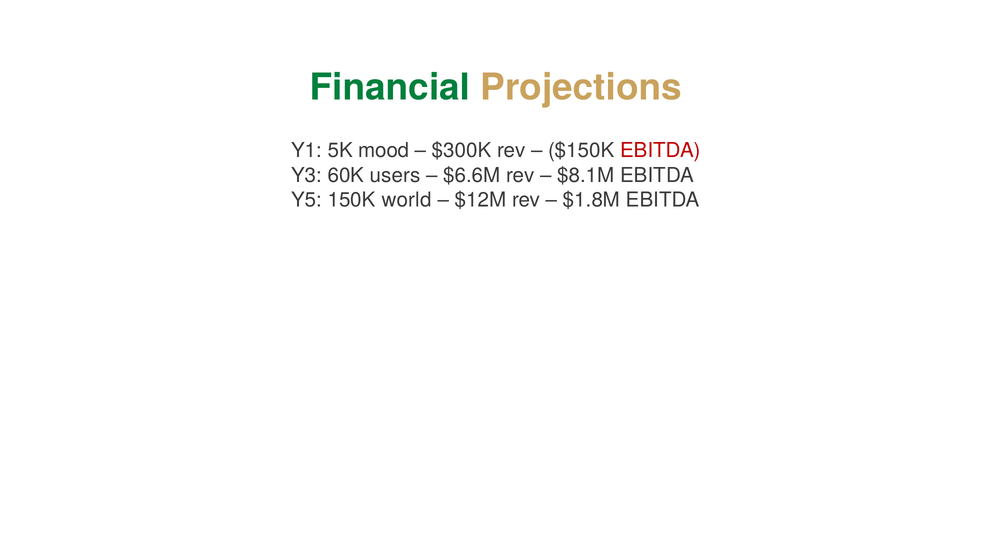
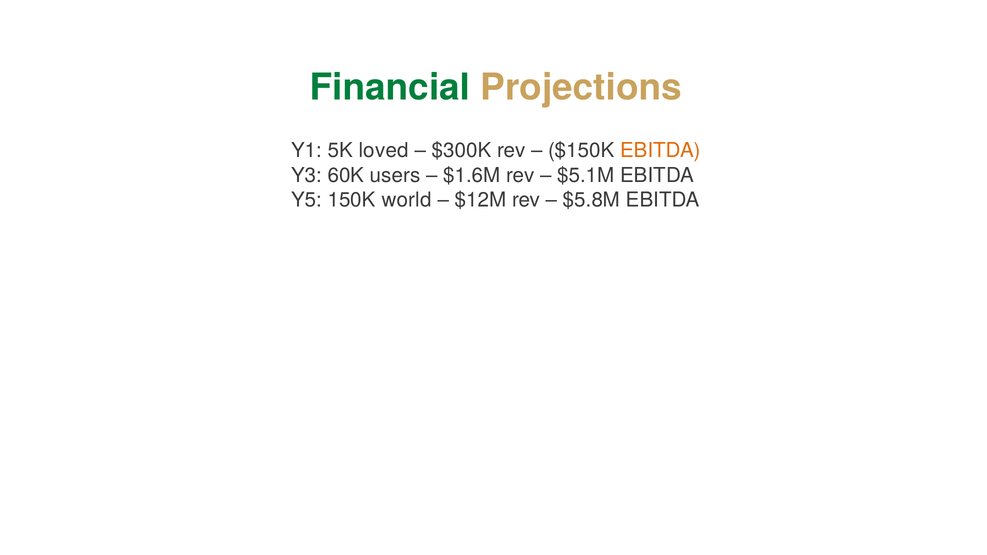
mood: mood -> loved
EBITDA at (661, 151) colour: red -> orange
$6.6M: $6.6M -> $1.6M
$8.1M: $8.1M -> $5.1M
$1.8M: $1.8M -> $5.8M
